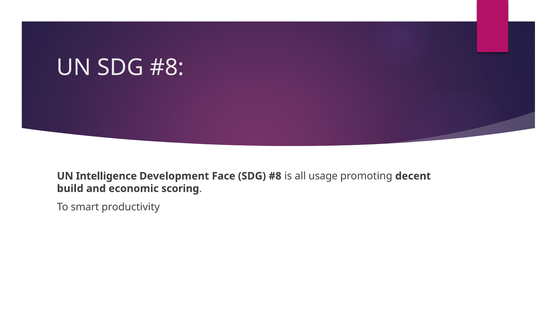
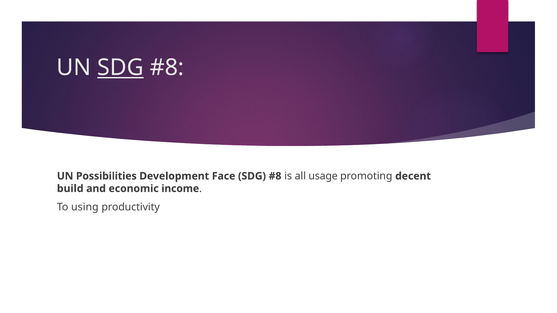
SDG at (120, 68) underline: none -> present
Intelligence: Intelligence -> Possibilities
scoring: scoring -> income
smart: smart -> using
